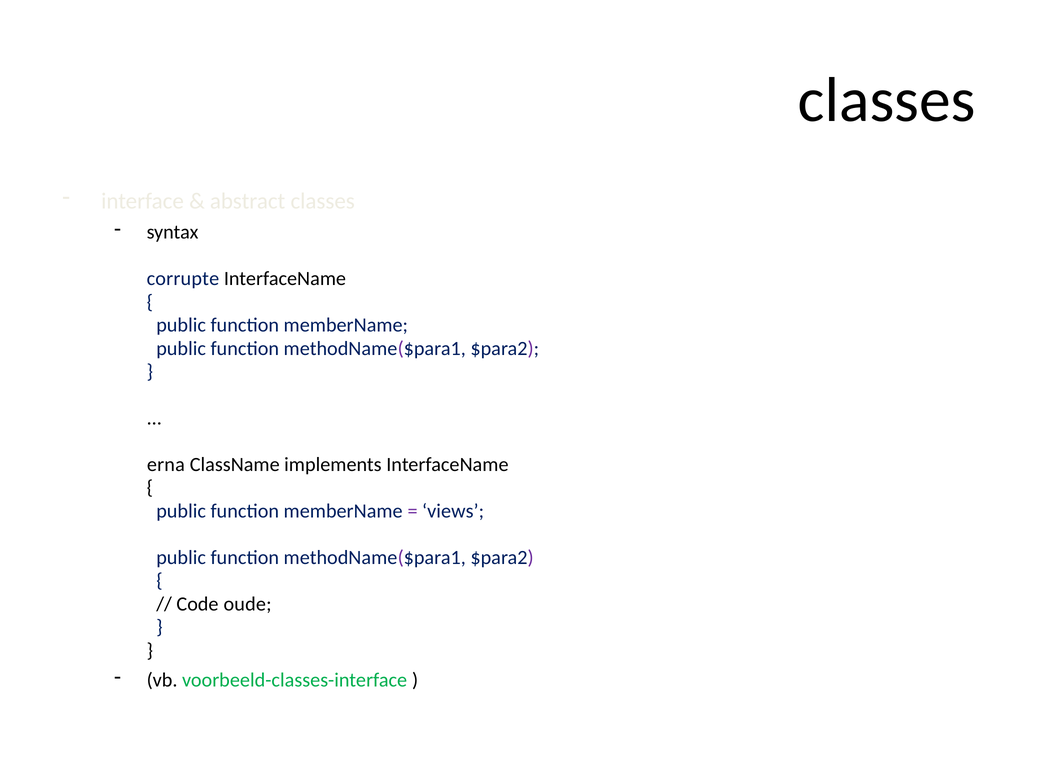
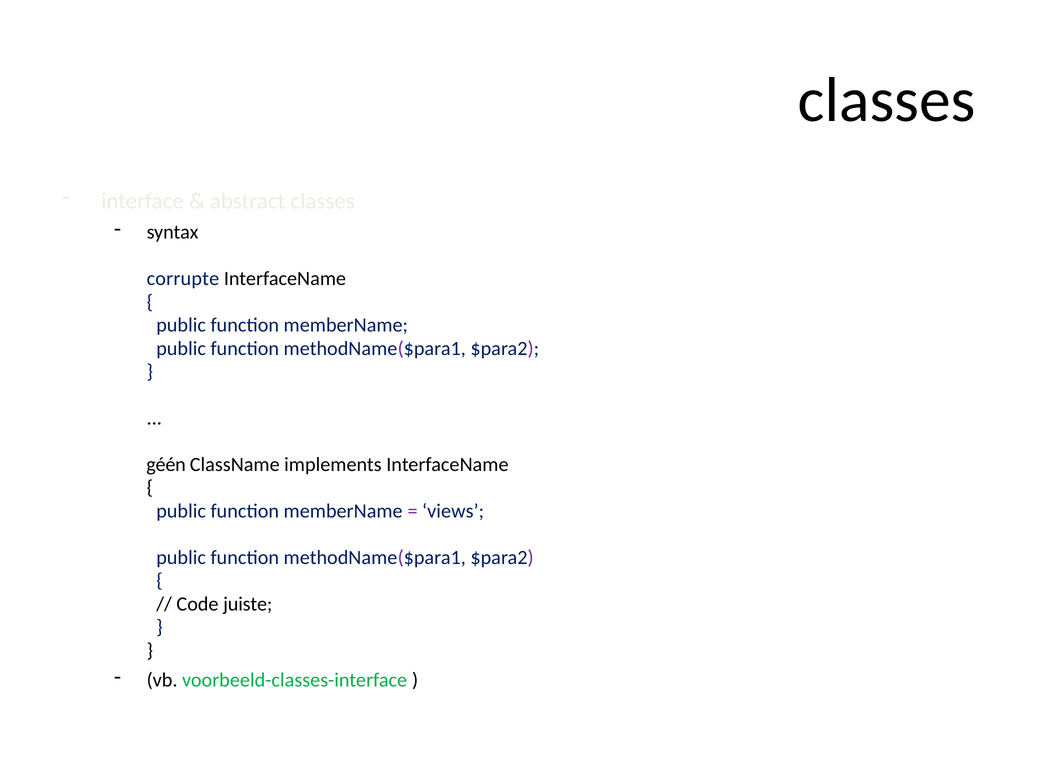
erna: erna -> géén
oude: oude -> juiste
